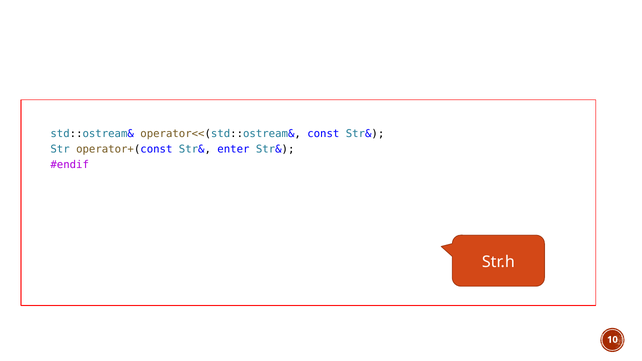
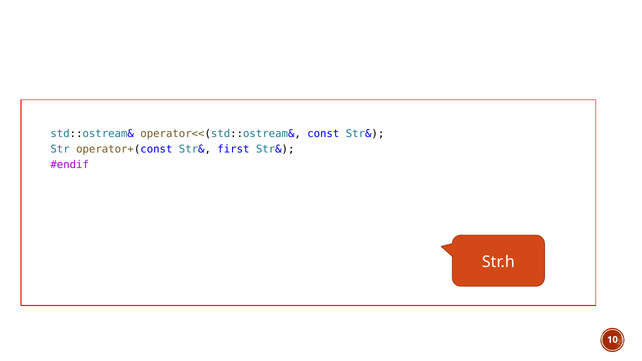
enter: enter -> first
